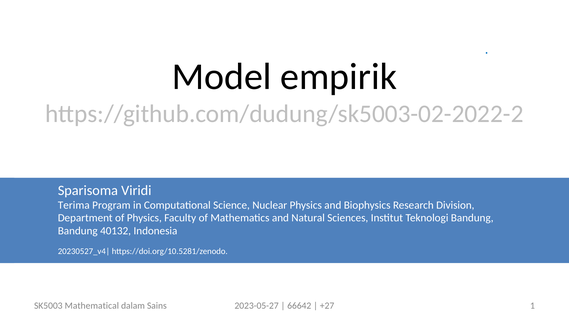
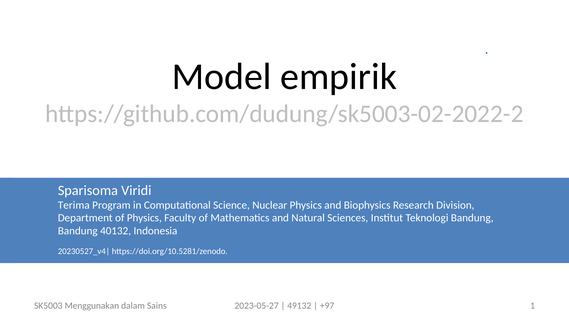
Mathematical: Mathematical -> Menggunakan
66642: 66642 -> 49132
+27: +27 -> +97
